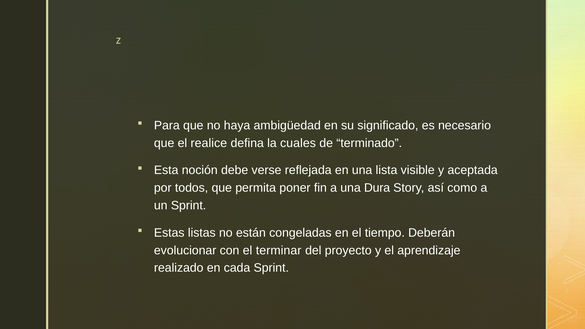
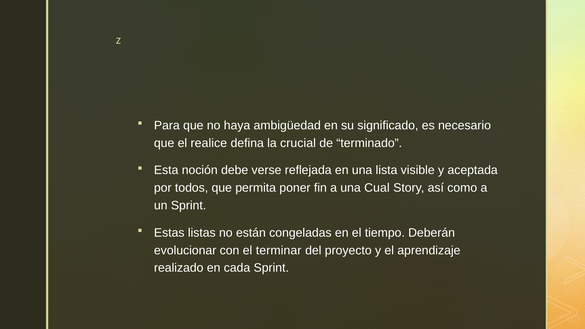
cuales: cuales -> crucial
Dura: Dura -> Cual
